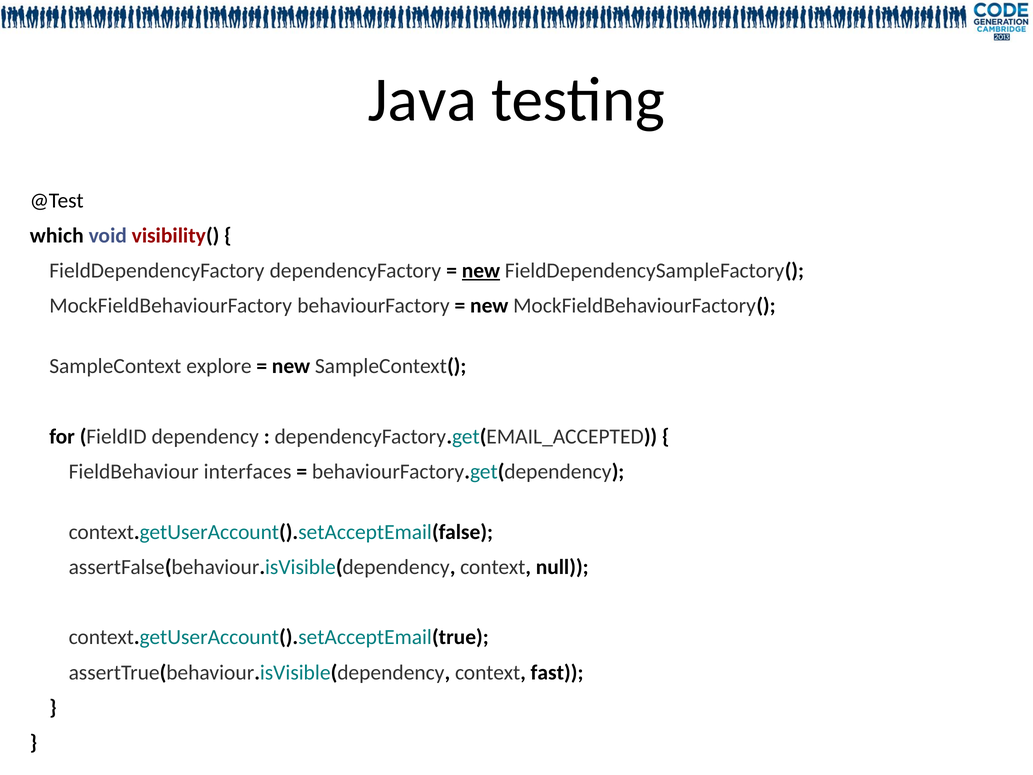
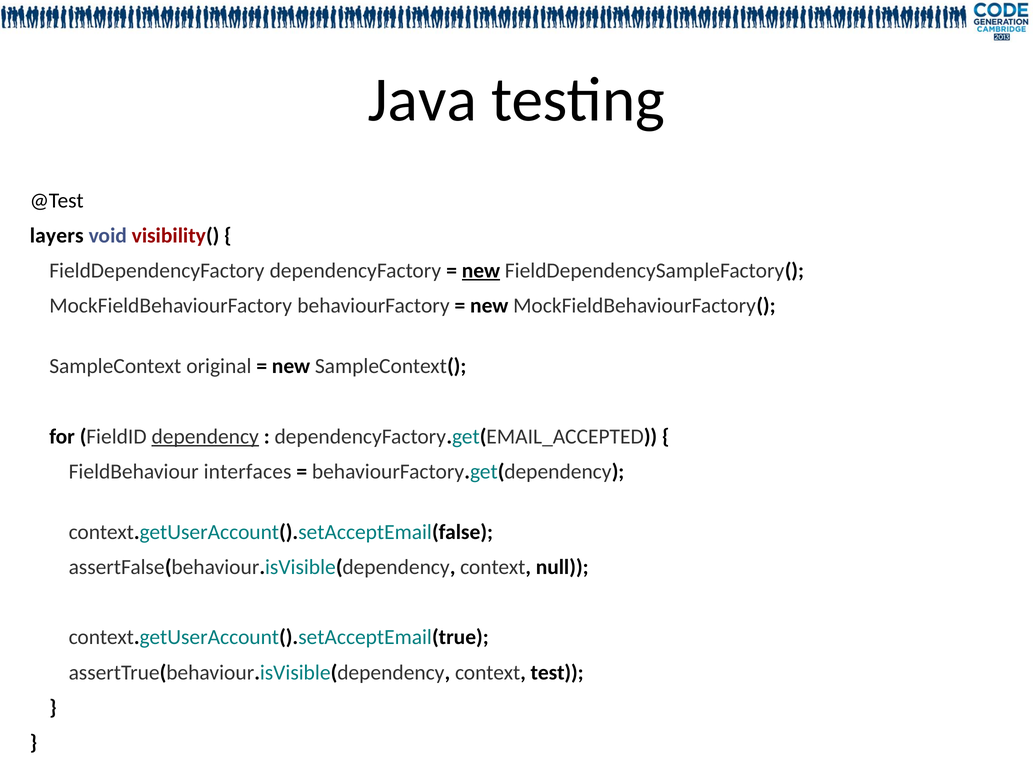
which: which -> layers
explore: explore -> original
dependency underline: none -> present
fast: fast -> test
